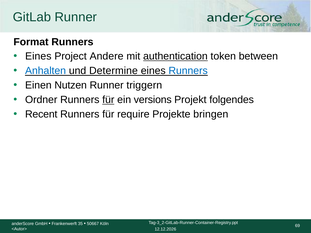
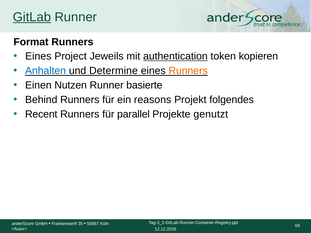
GitLab underline: none -> present
Andere: Andere -> Jeweils
between: between -> kopieren
Runners at (188, 71) colour: blue -> orange
triggern: triggern -> basierte
Ordner: Ordner -> Behind
für at (108, 100) underline: present -> none
versions: versions -> reasons
require: require -> parallel
bringen: bringen -> genutzt
